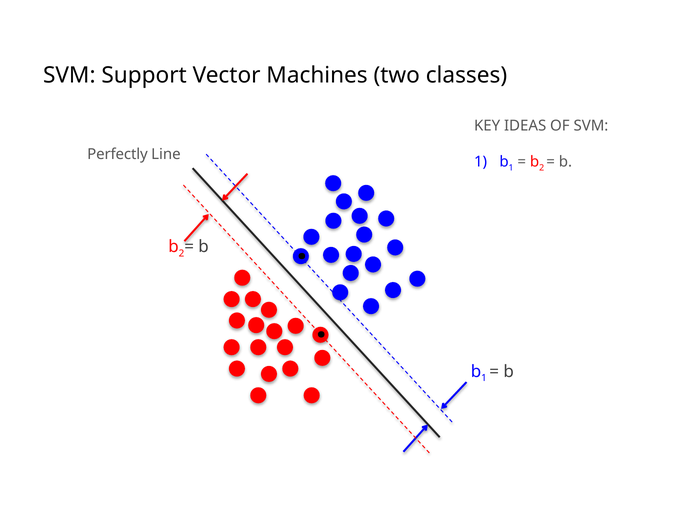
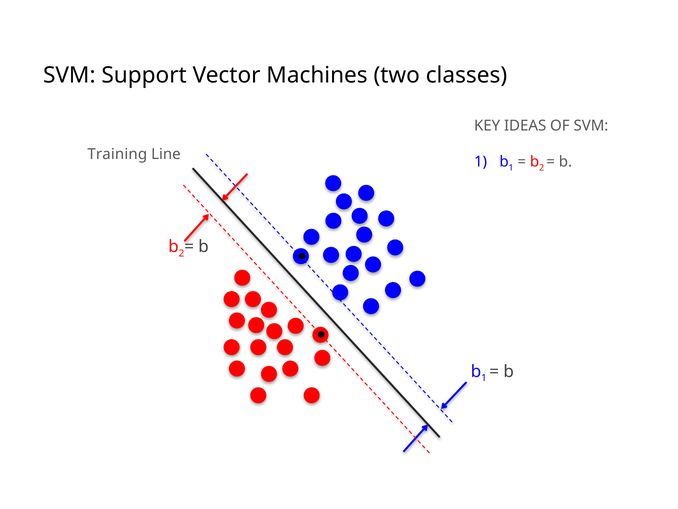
Perfectly: Perfectly -> Training
